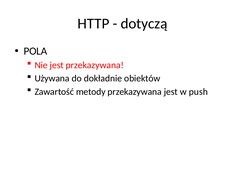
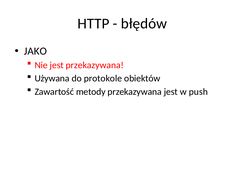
dotyczą: dotyczą -> błędów
POLA: POLA -> JAKO
dokładnie: dokładnie -> protokole
